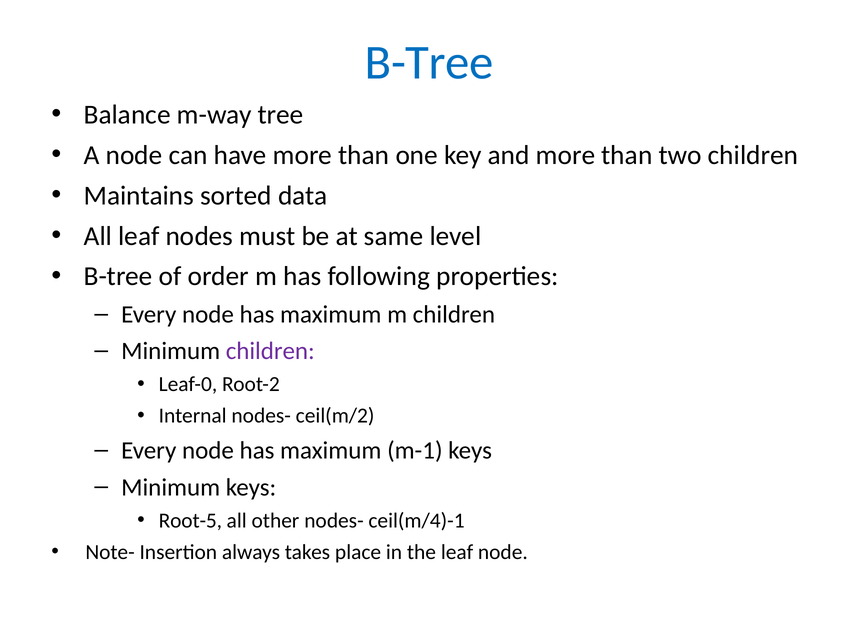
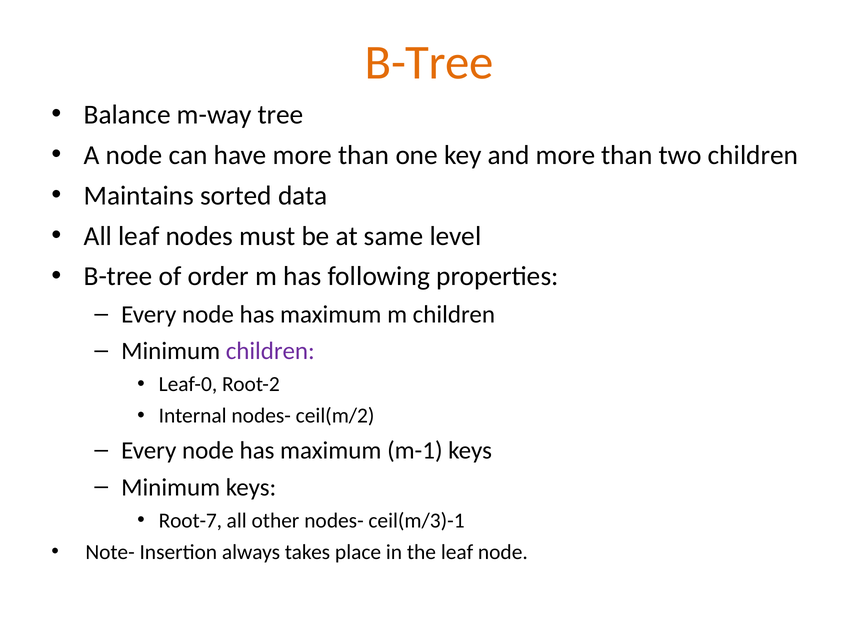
B-Tree at (429, 63) colour: blue -> orange
Root-5: Root-5 -> Root-7
ceil(m/4)-1: ceil(m/4)-1 -> ceil(m/3)-1
